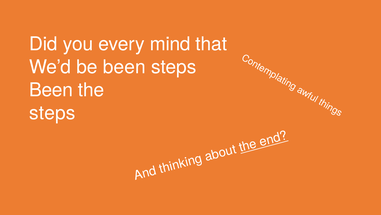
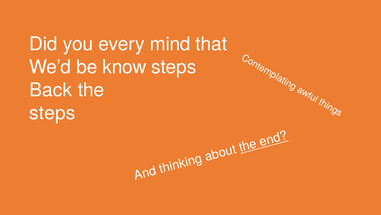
be been: been -> know
Been at (51, 90): Been -> Back
